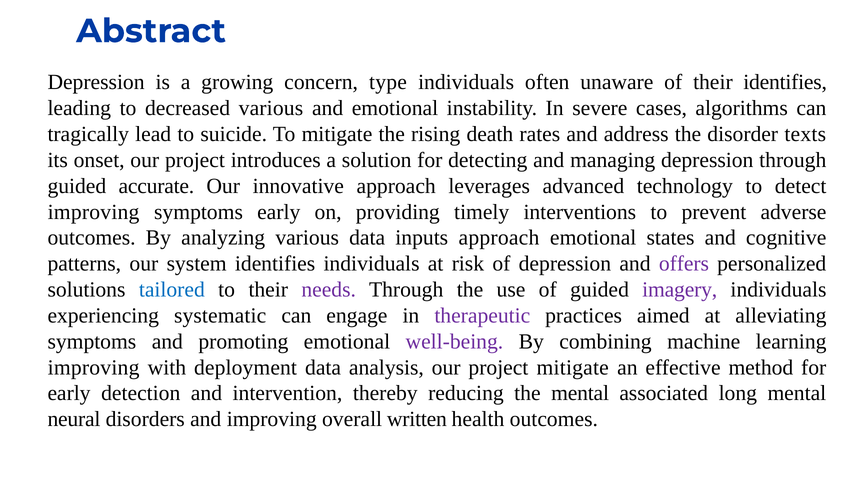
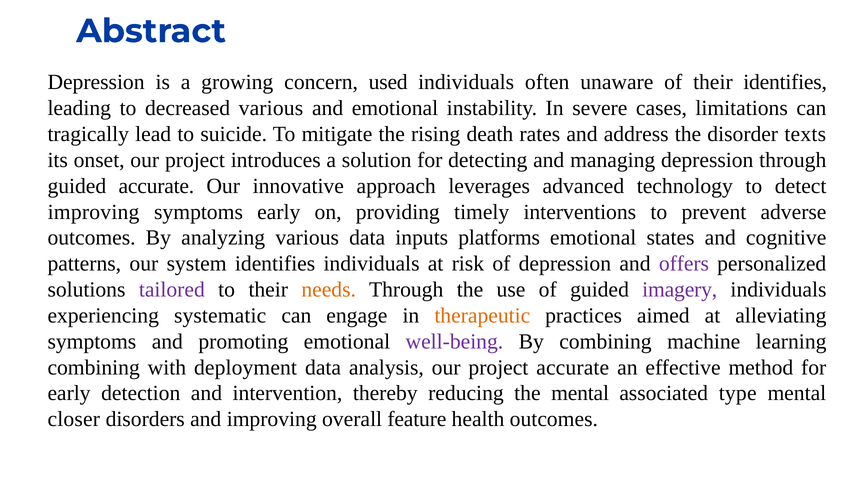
type: type -> used
algorithms: algorithms -> limitations
inputs approach: approach -> platforms
tailored colour: blue -> purple
needs colour: purple -> orange
therapeutic colour: purple -> orange
improving at (94, 368): improving -> combining
project mitigate: mitigate -> accurate
long: long -> type
neural: neural -> closer
written: written -> feature
